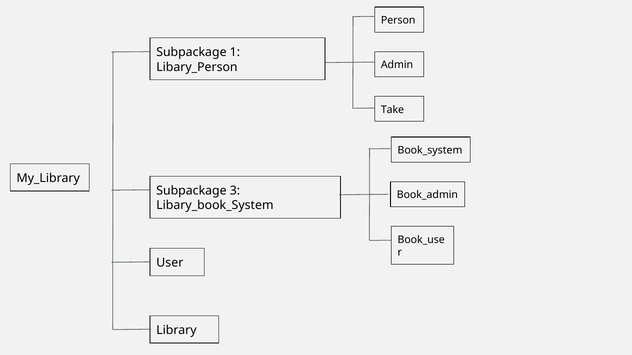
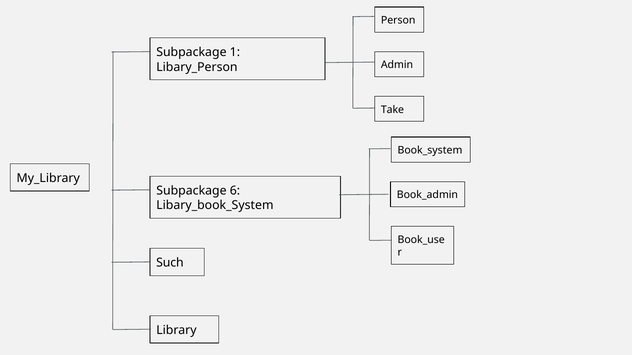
3: 3 -> 6
User: User -> Such
